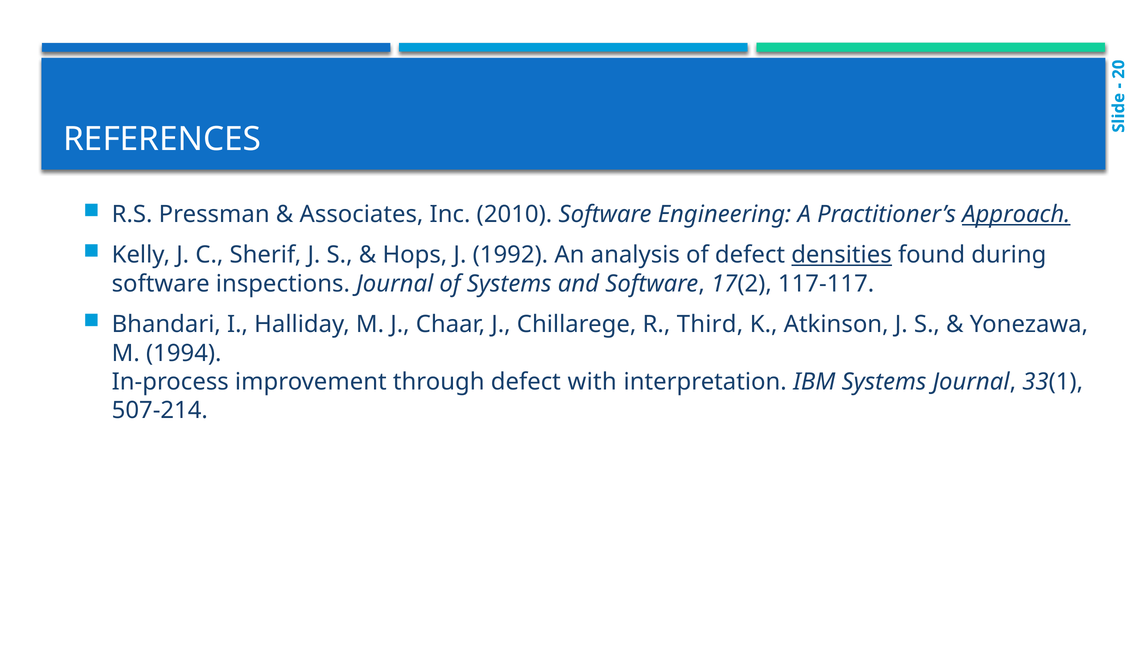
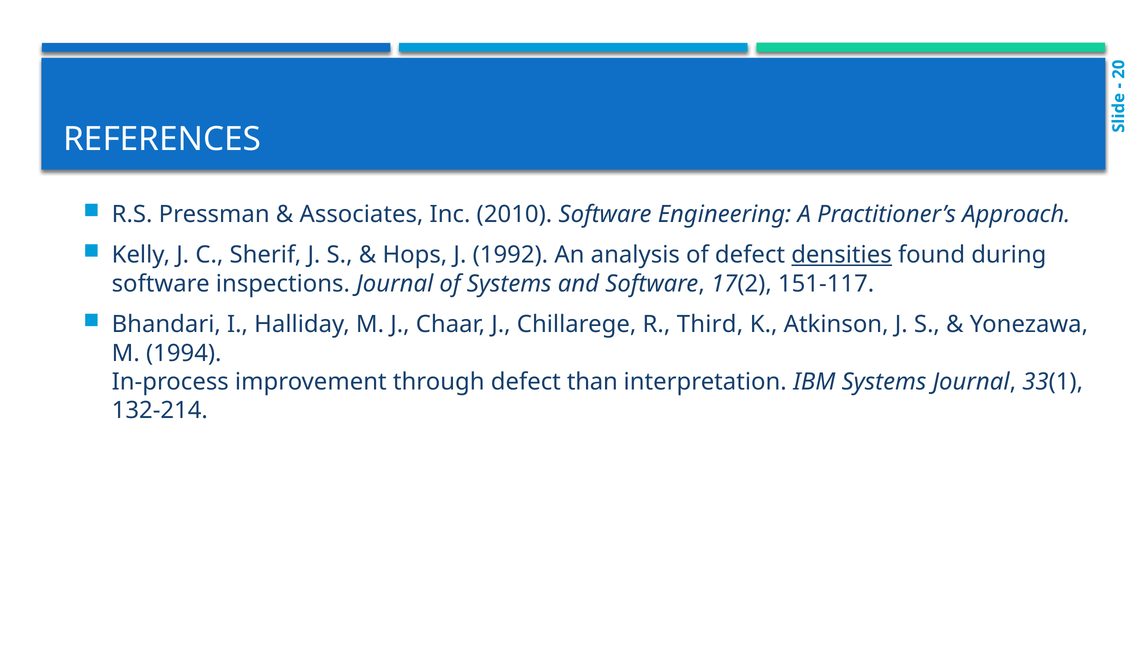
Approach underline: present -> none
117-117: 117-117 -> 151-117
with: with -> than
507-214: 507-214 -> 132-214
